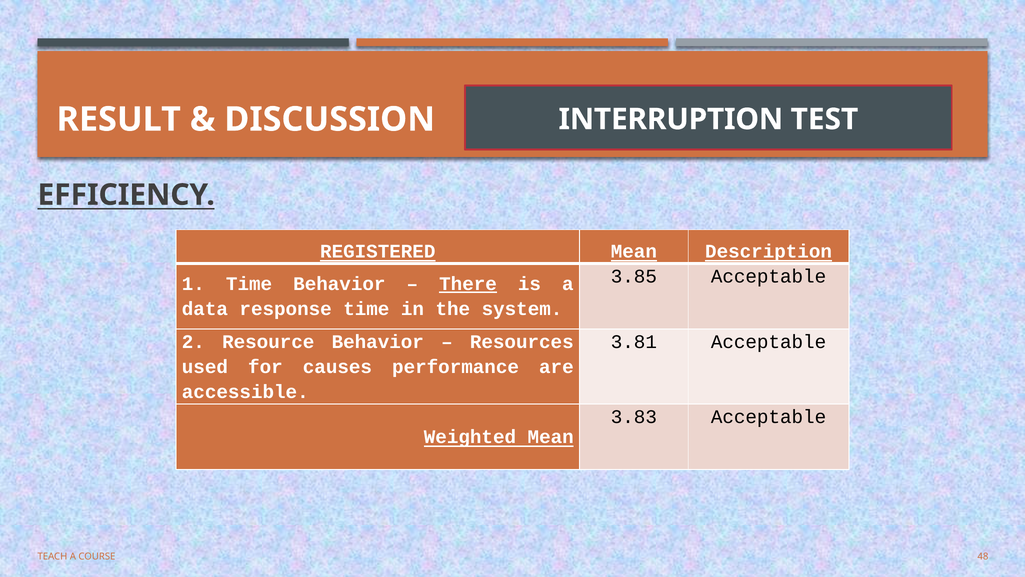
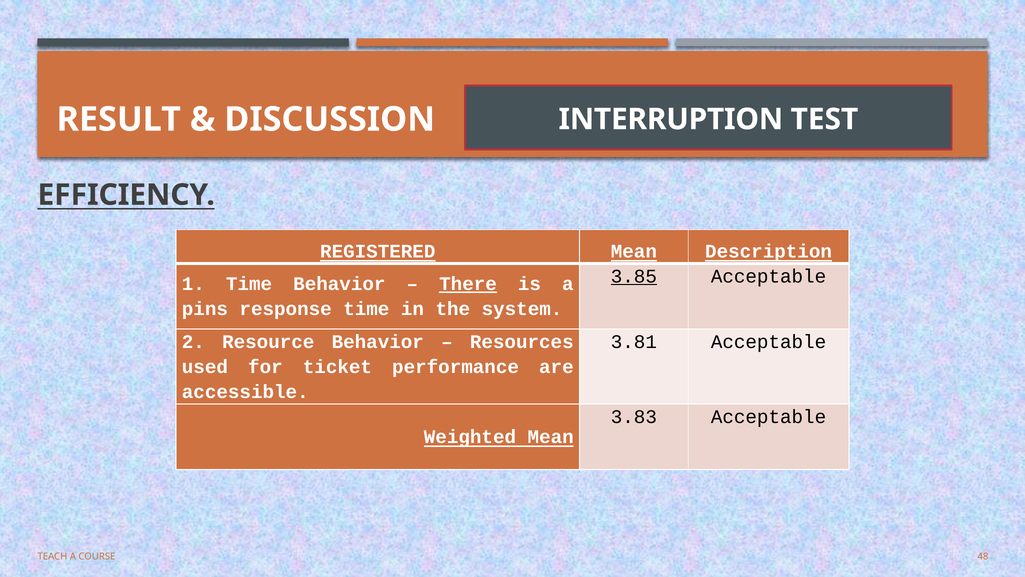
3.85 underline: none -> present
data: data -> pins
causes: causes -> ticket
